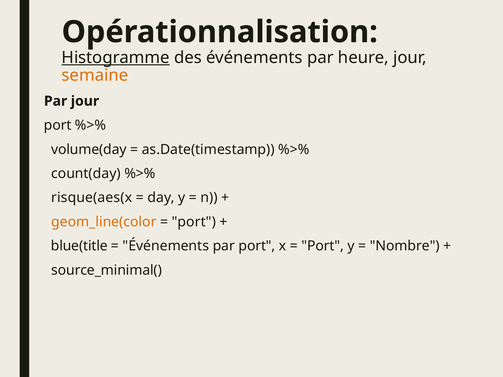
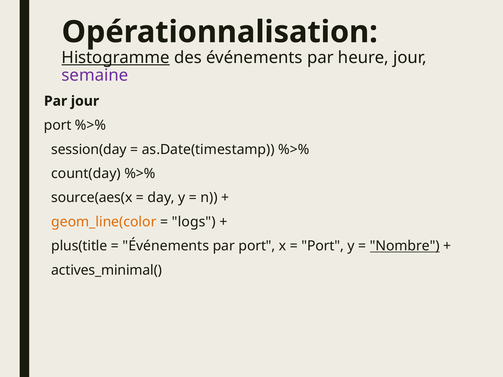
semaine colour: orange -> purple
volume(day: volume(day -> session(day
risque(aes(x: risque(aes(x -> source(aes(x
port at (194, 222): port -> logs
blue(title: blue(title -> plus(title
Nombre underline: none -> present
source_minimal(: source_minimal( -> actives_minimal(
